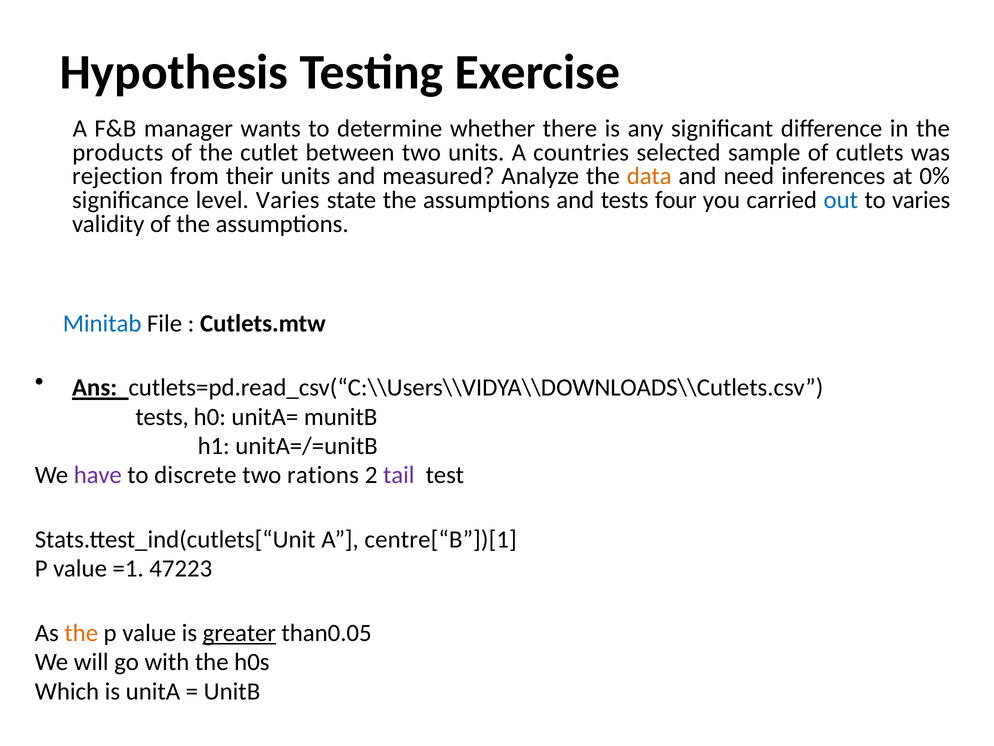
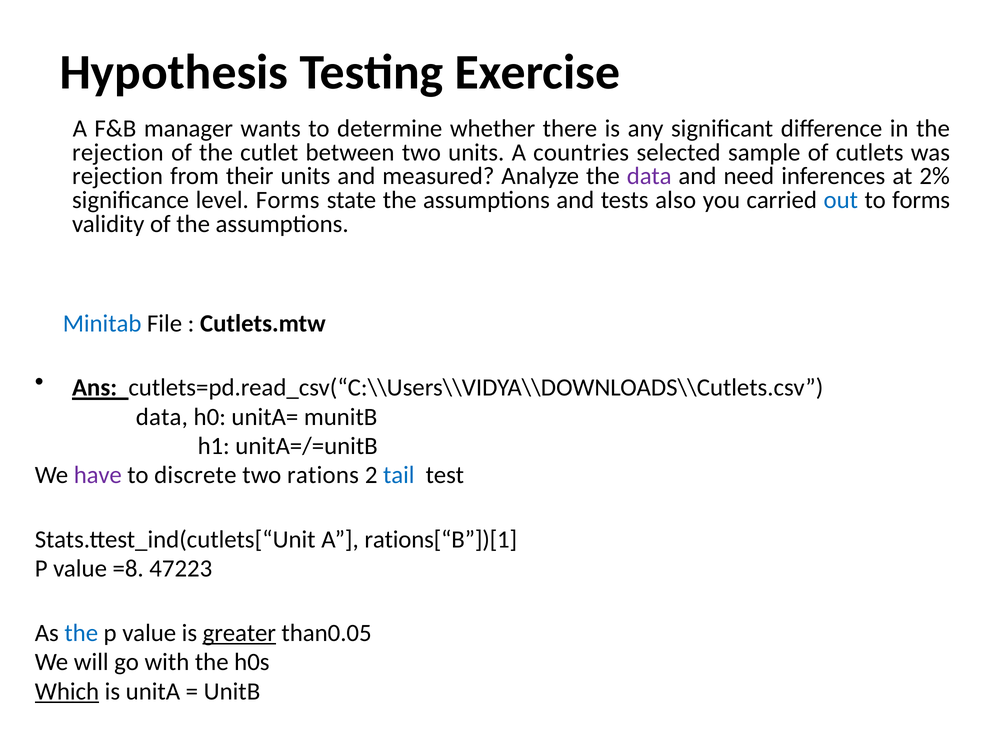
products at (118, 152): products -> rejection
data at (649, 176) colour: orange -> purple
0%: 0% -> 2%
level Varies: Varies -> Forms
four: four -> also
to varies: varies -> forms
tests at (162, 417): tests -> data
tail colour: purple -> blue
centre[“B”])[1: centre[“B”])[1 -> rations[“B”])[1
=1: =1 -> =8
the at (81, 633) colour: orange -> blue
Which underline: none -> present
